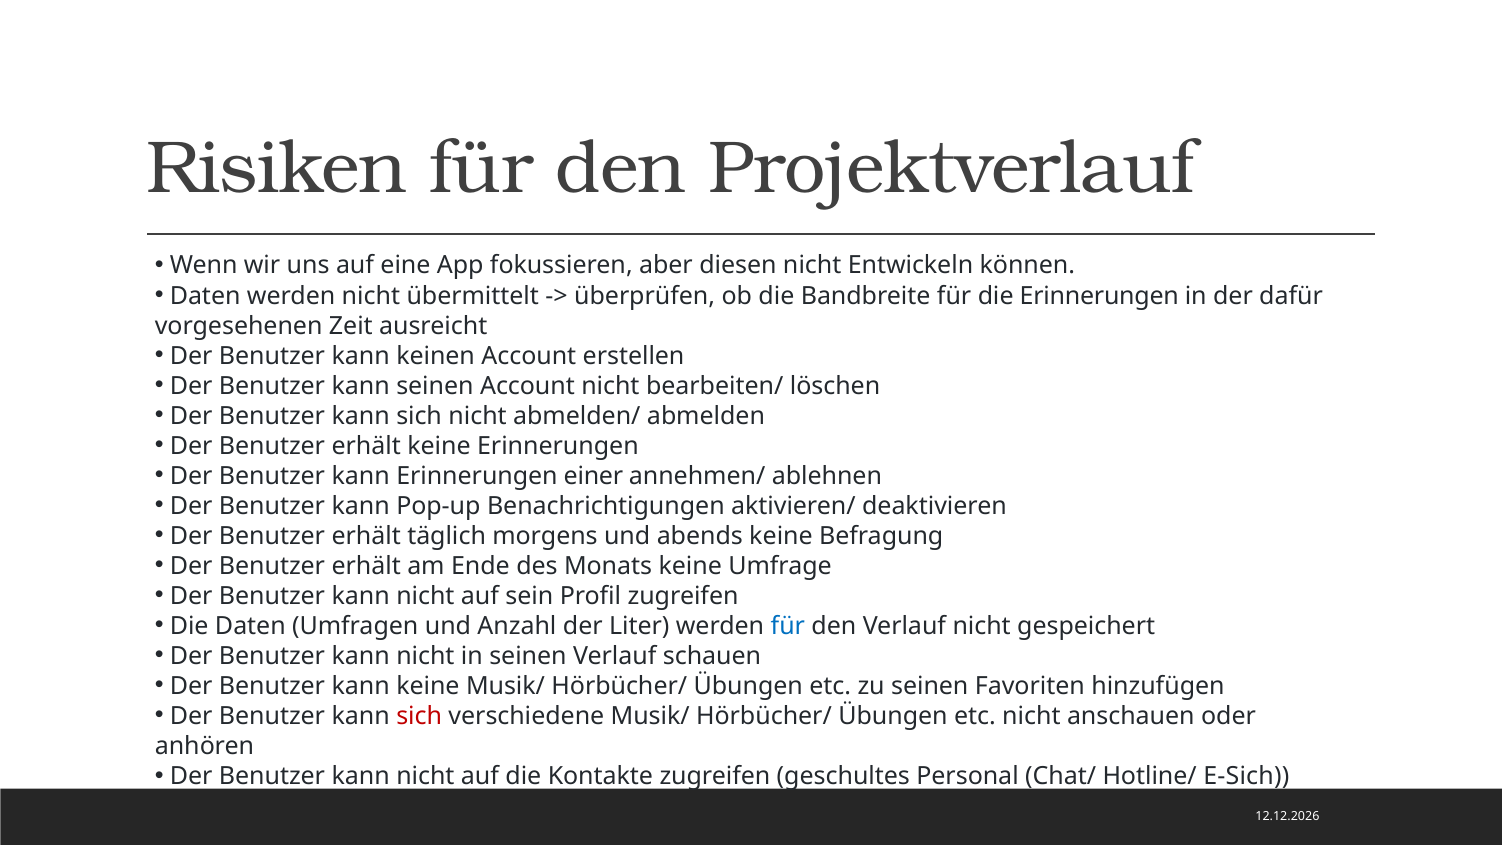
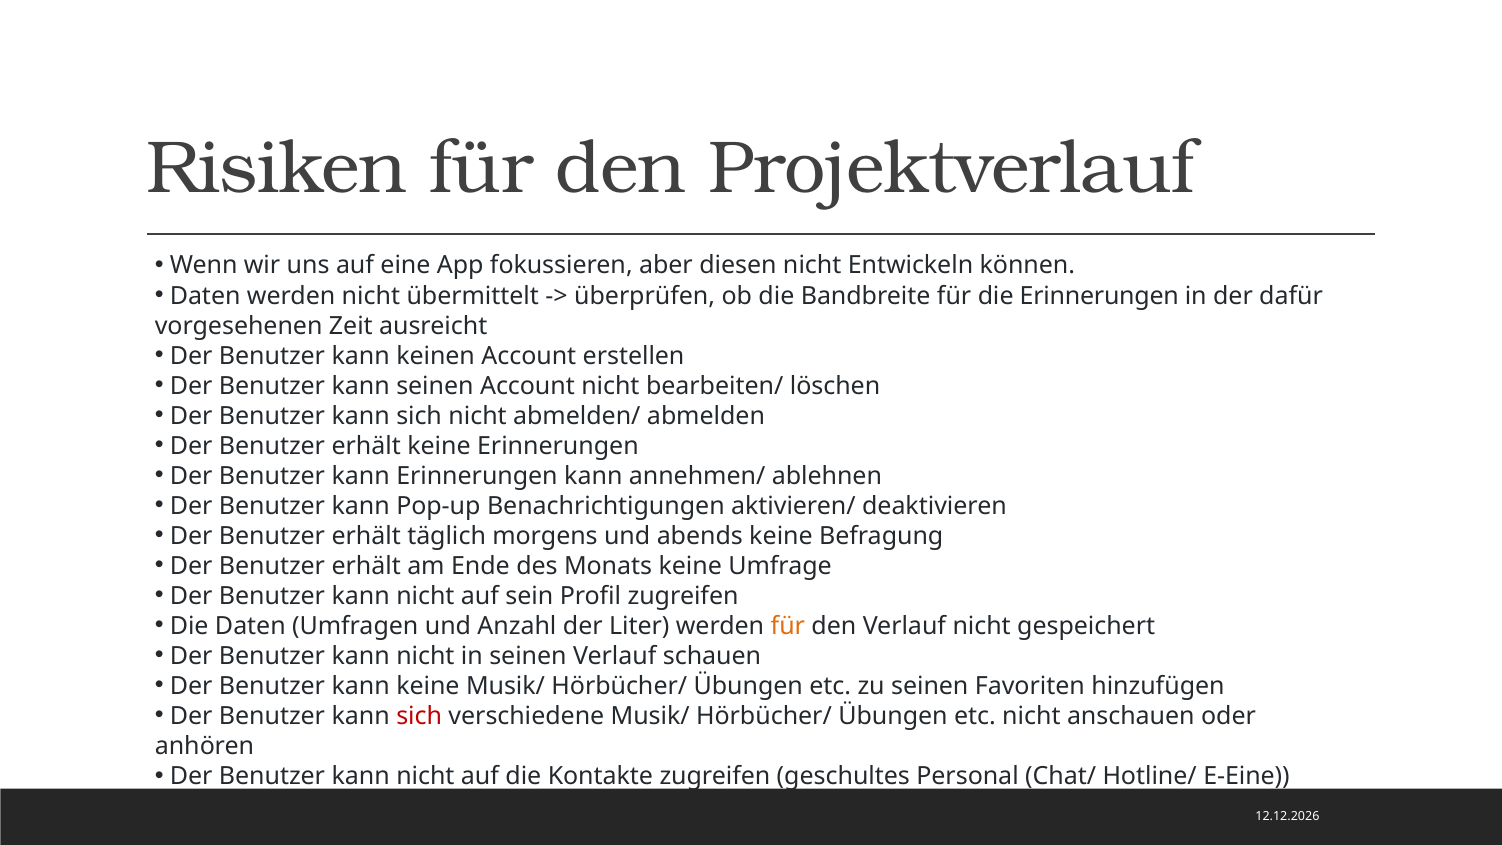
Erinnerungen einer: einer -> kann
für at (788, 626) colour: blue -> orange
E-Sich: E-Sich -> E-Eine
